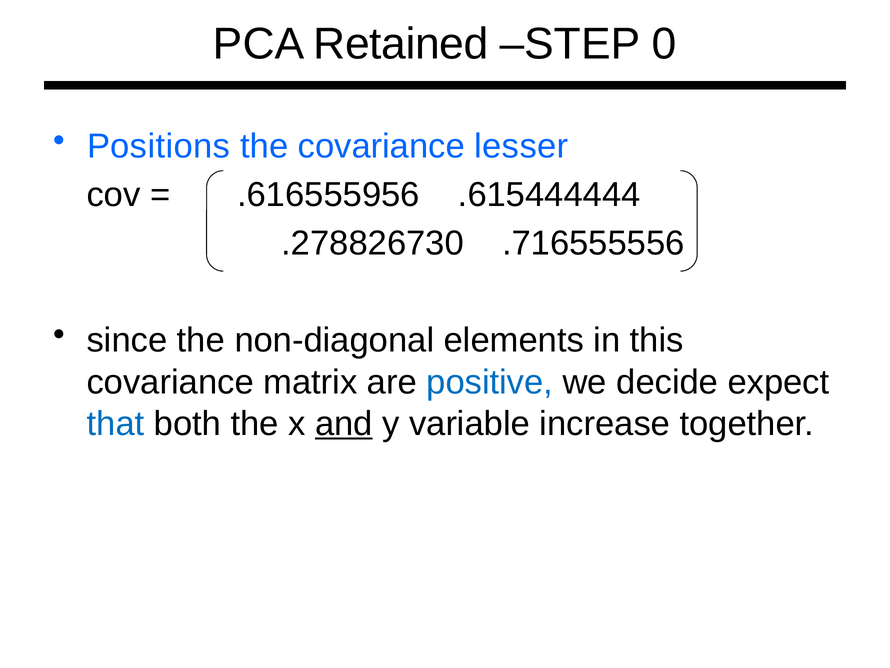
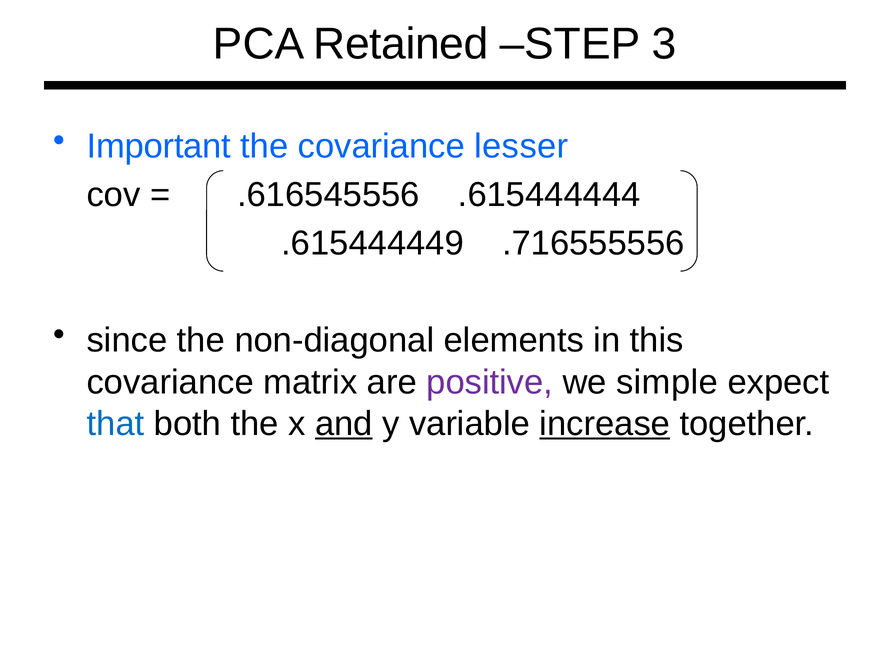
0: 0 -> 3
Positions: Positions -> Important
.616555956: .616555956 -> .616545556
.278826730: .278826730 -> .615444449
positive colour: blue -> purple
decide: decide -> simple
increase underline: none -> present
